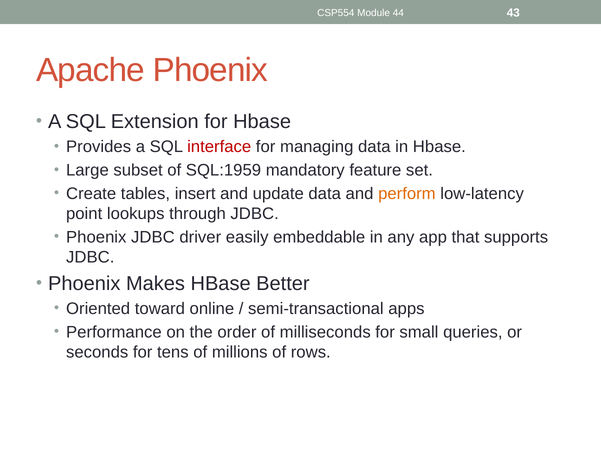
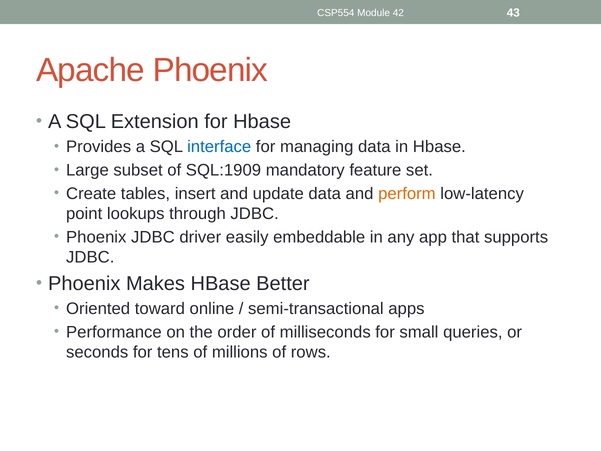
44: 44 -> 42
interface colour: red -> blue
SQL:1959: SQL:1959 -> SQL:1909
